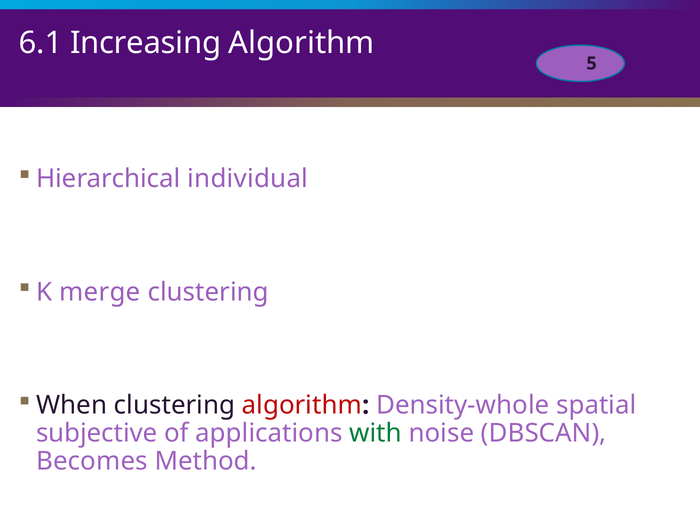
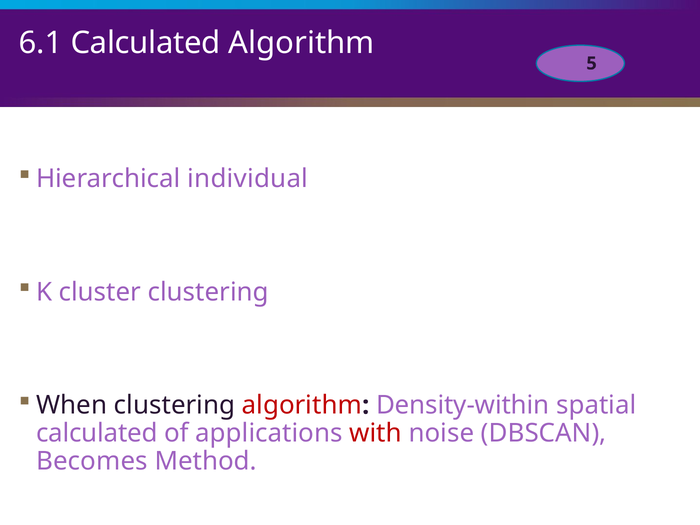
6.1 Increasing: Increasing -> Calculated
merge: merge -> cluster
Density-whole: Density-whole -> Density-within
subjective at (97, 433): subjective -> calculated
with colour: green -> red
